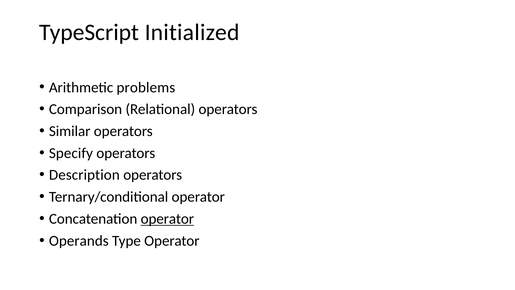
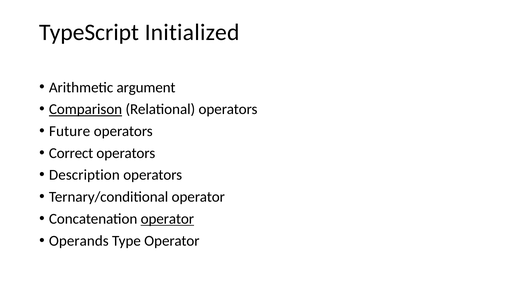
problems: problems -> argument
Comparison underline: none -> present
Similar: Similar -> Future
Specify: Specify -> Correct
